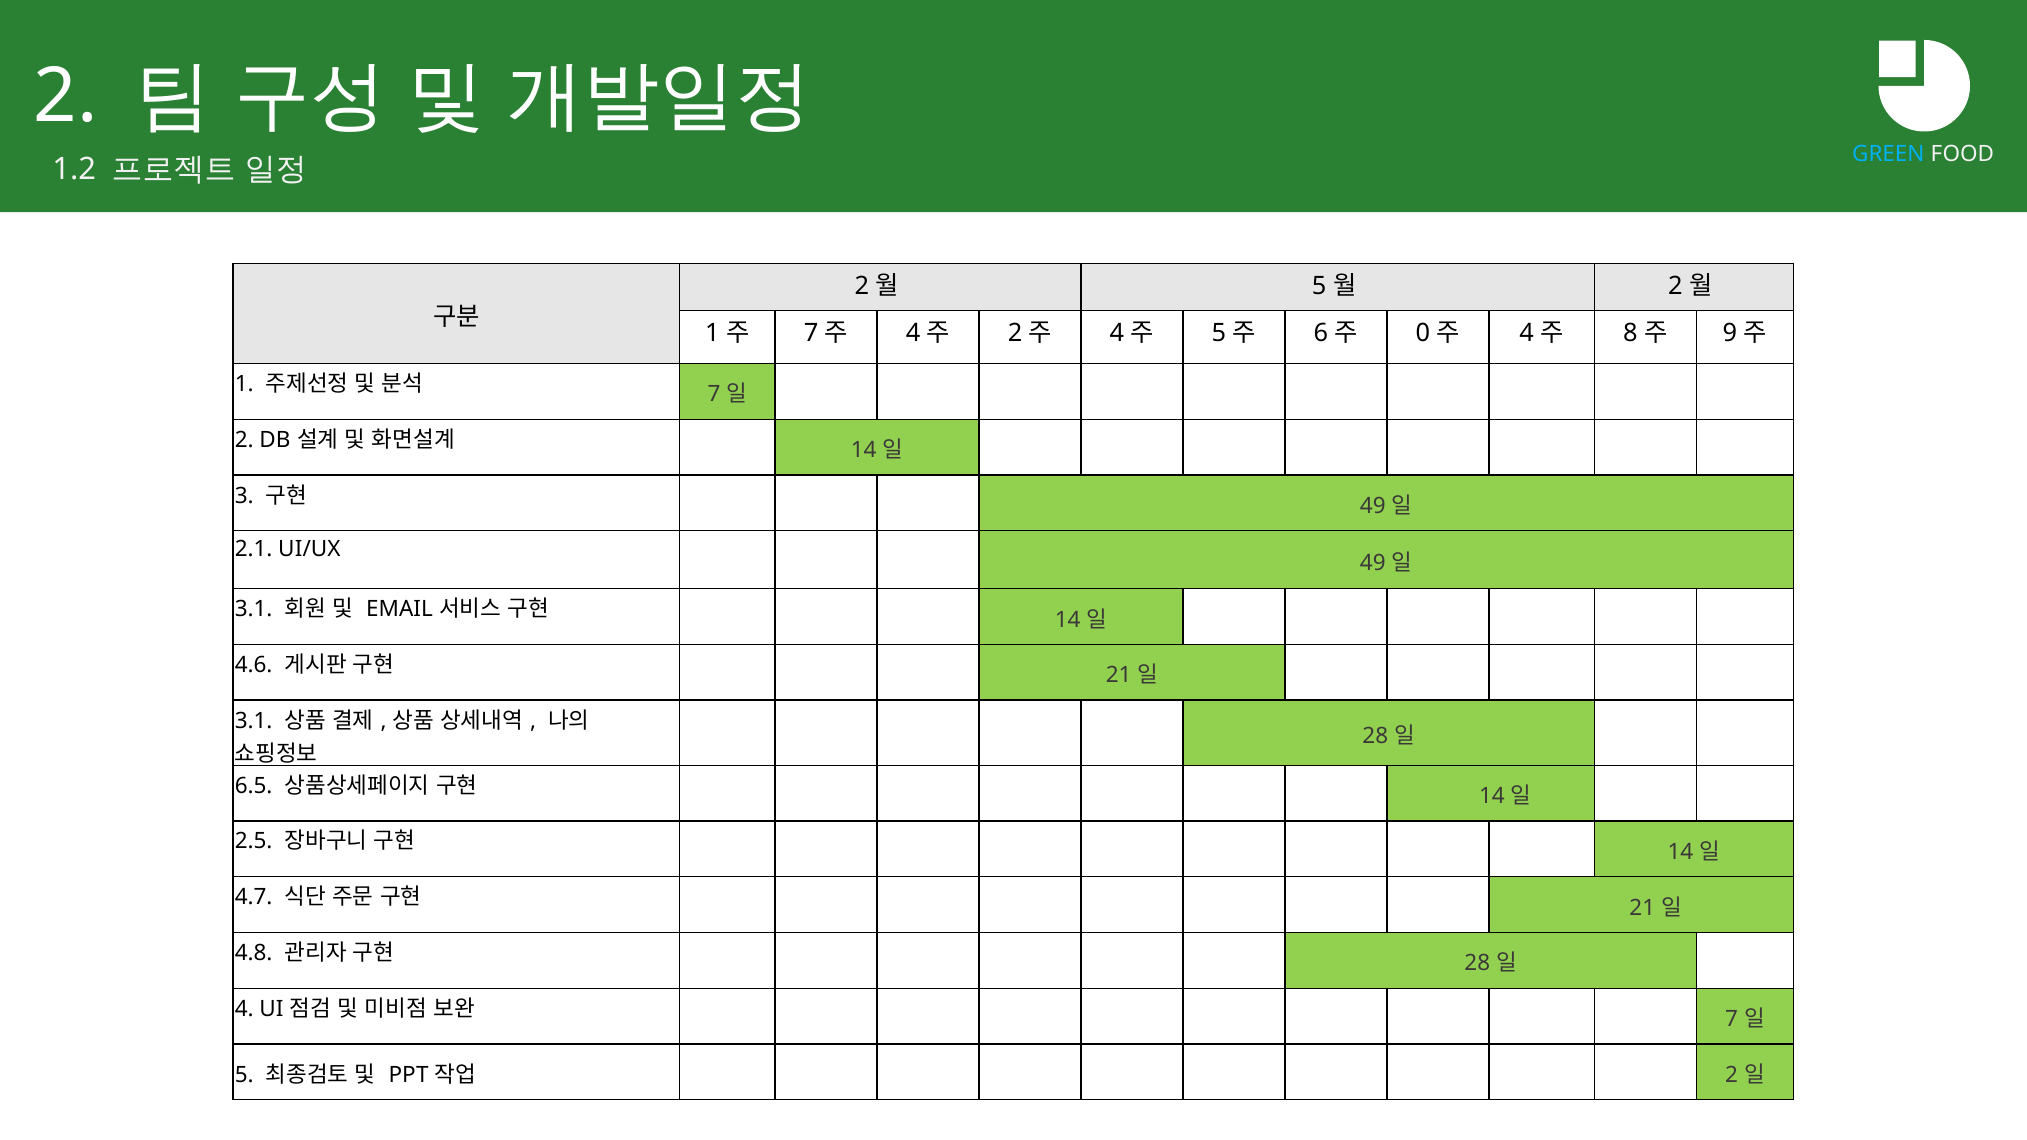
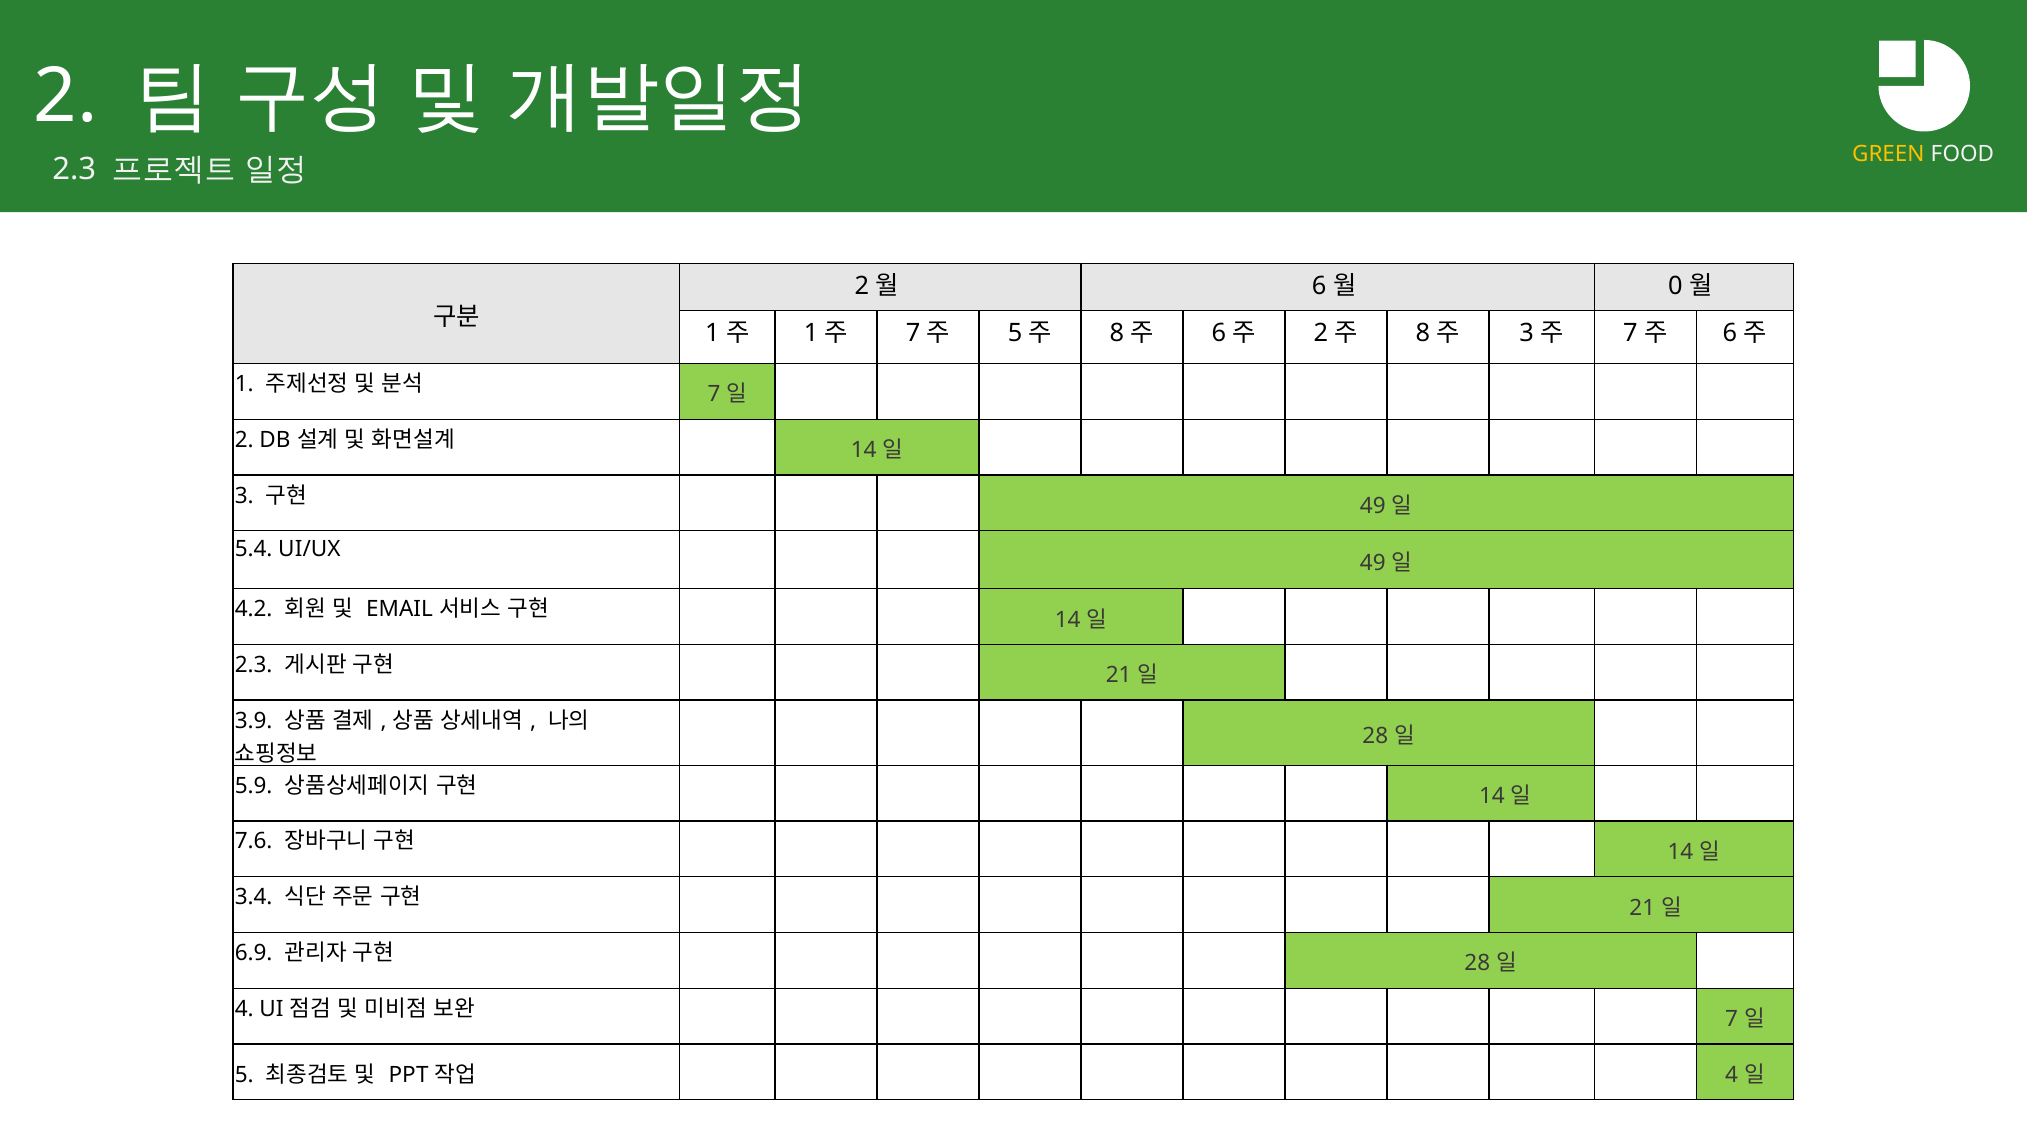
1.2 at (74, 169): 1.2 -> 2.3
GREEN colour: light blue -> yellow
5 at (1319, 286): 5 -> 6
2 at (1675, 286): 2 -> 0
7 at (811, 334): 7 -> 1
4 at (913, 334): 4 -> 7
2 at (1015, 334): 2 -> 5
4 at (1117, 334): 4 -> 8
5 at (1219, 334): 5 -> 6
6 at (1321, 334): 6 -> 2
0 at (1423, 334): 0 -> 8
4 at (1527, 334): 4 -> 3
8 at (1630, 334): 8 -> 7
9 at (1730, 334): 9 -> 6
2.1: 2.1 -> 5.4
3.1 at (254, 609): 3.1 -> 4.2
4.6 at (254, 665): 4.6 -> 2.3
3.1 at (254, 721): 3.1 -> 3.9
6.5: 6.5 -> 5.9
2.5: 2.5 -> 7.6
4.7: 4.7 -> 3.4
4.8: 4.8 -> 6.9
2 at (1732, 1075): 2 -> 4
